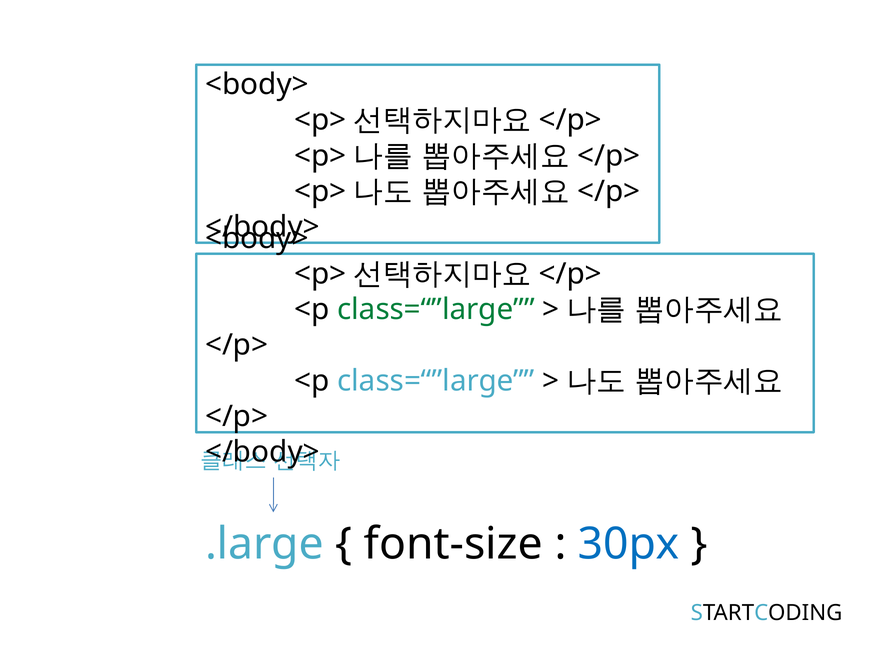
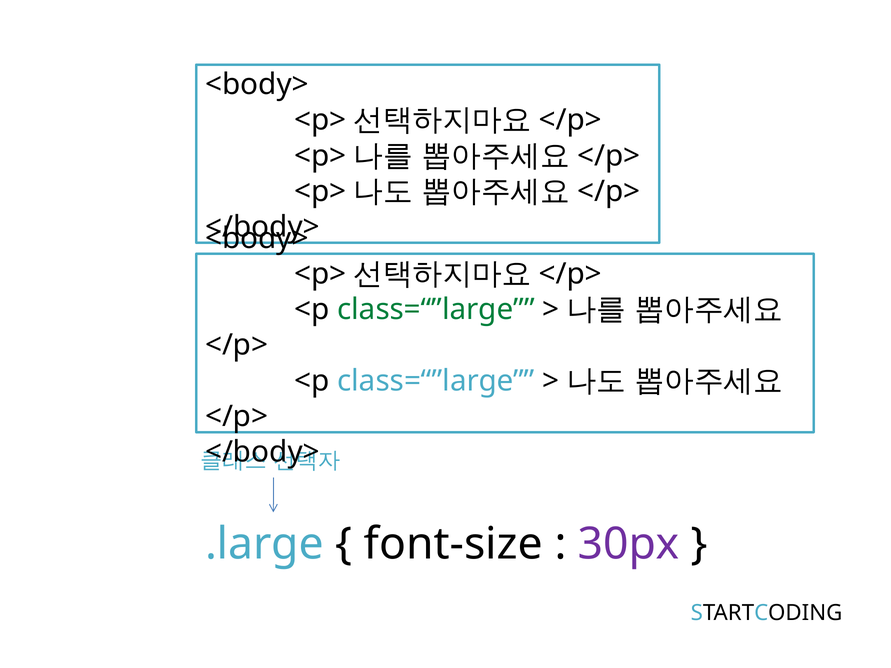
30px colour: blue -> purple
